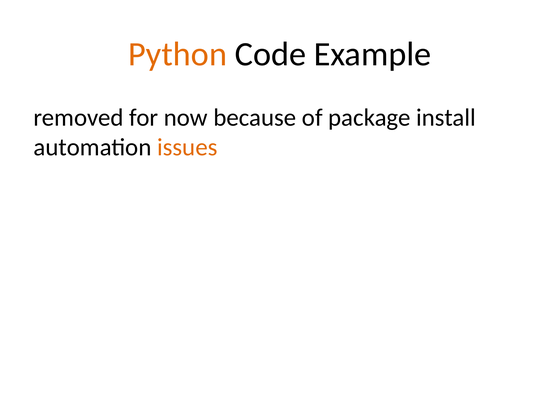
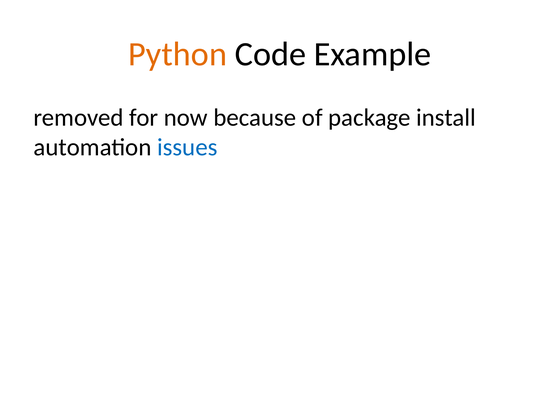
issues colour: orange -> blue
